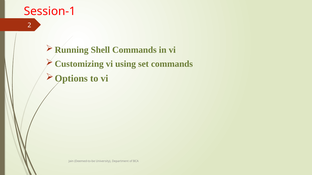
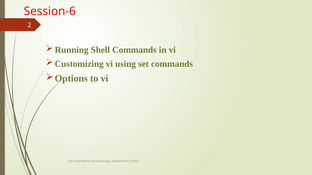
Session-1: Session-1 -> Session-6
